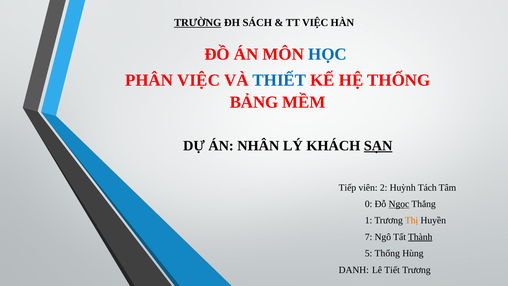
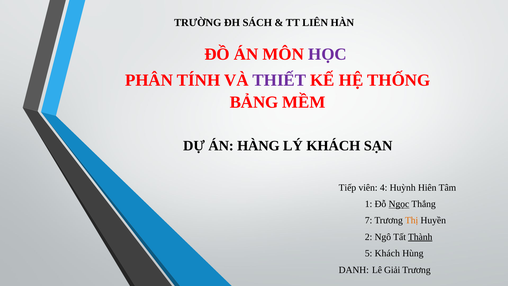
TRƯỜNG underline: present -> none
TT VIỆC: VIỆC -> LIÊN
HỌC colour: blue -> purple
PHÂN VIỆC: VIỆC -> TÍNH
THIẾT colour: blue -> purple
NHÂN: NHÂN -> HÀNG
SẠN underline: present -> none
2: 2 -> 4
Tách: Tách -> Hiên
0: 0 -> 1
1: 1 -> 7
7: 7 -> 2
5 Thống: Thống -> Khách
Tiết: Tiết -> Giải
